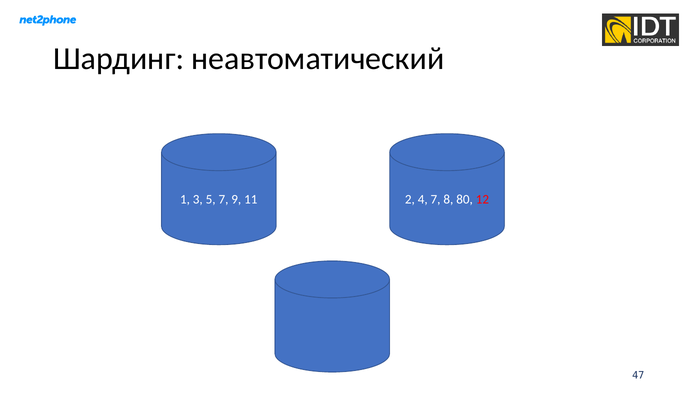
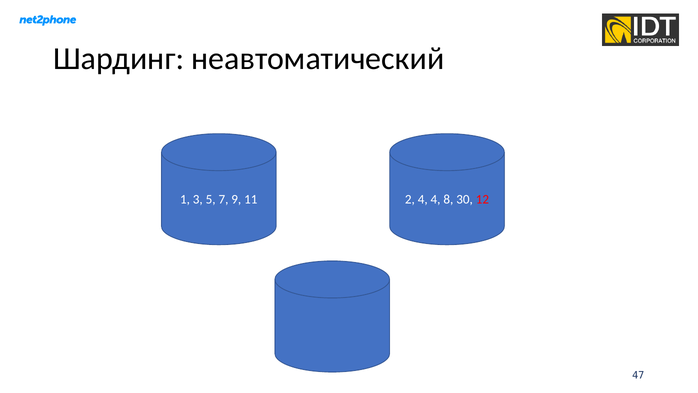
4 7: 7 -> 4
80: 80 -> 30
